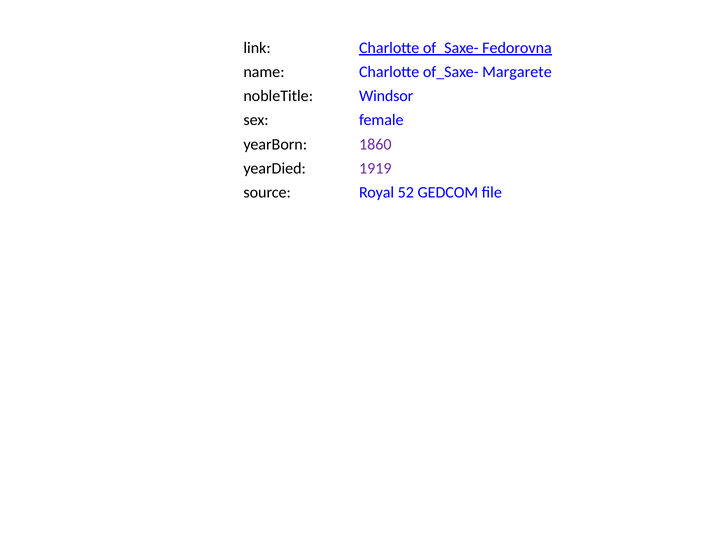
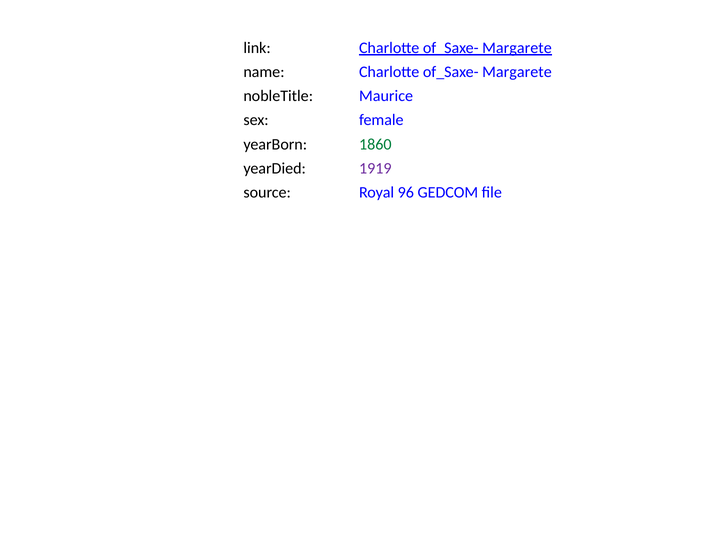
link Charlotte of_Saxe- Fedorovna: Fedorovna -> Margarete
Windsor: Windsor -> Maurice
1860 colour: purple -> green
52: 52 -> 96
